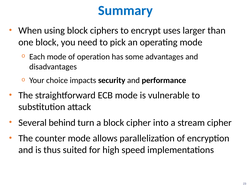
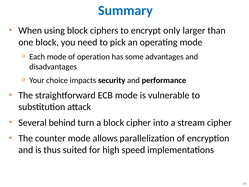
uses: uses -> only
